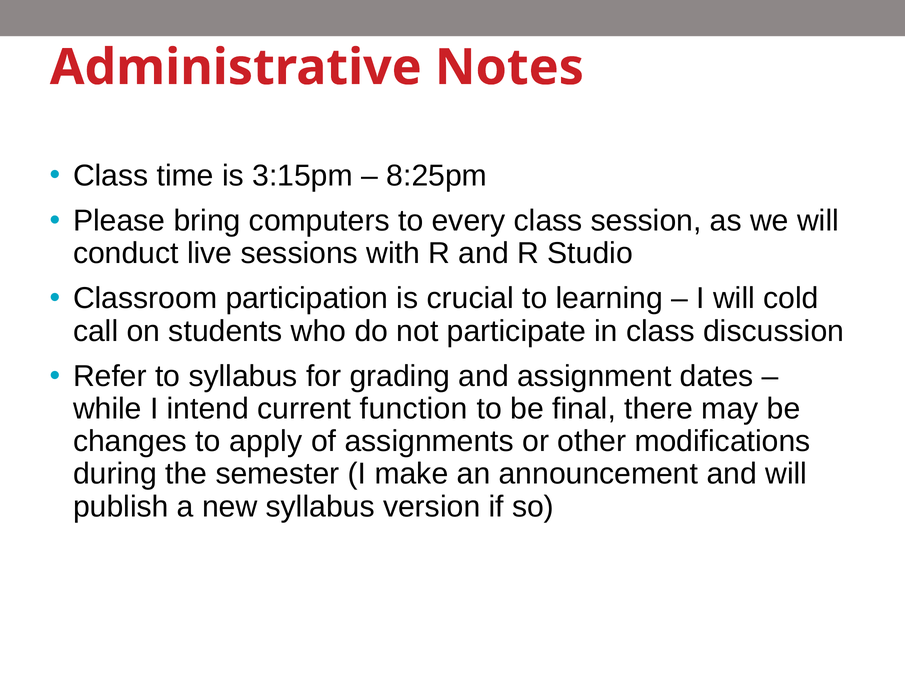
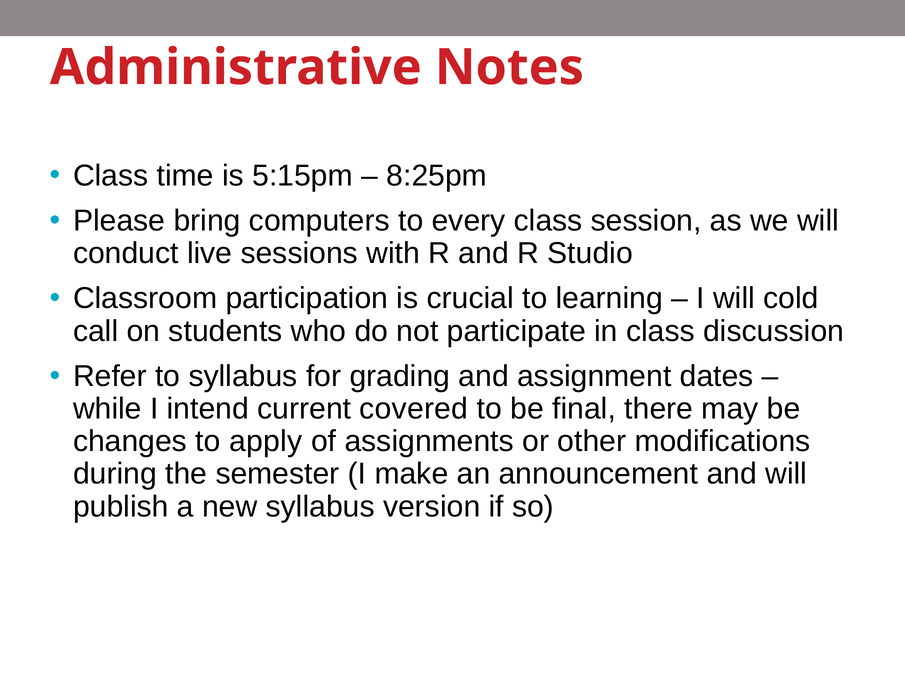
3:15pm: 3:15pm -> 5:15pm
function: function -> covered
